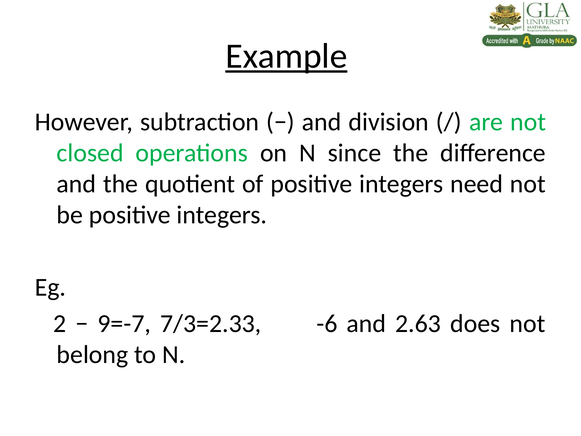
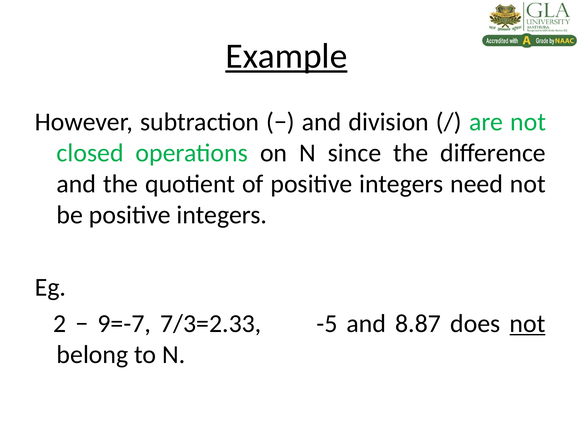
-6: -6 -> -5
2.63: 2.63 -> 8.87
not at (528, 323) underline: none -> present
